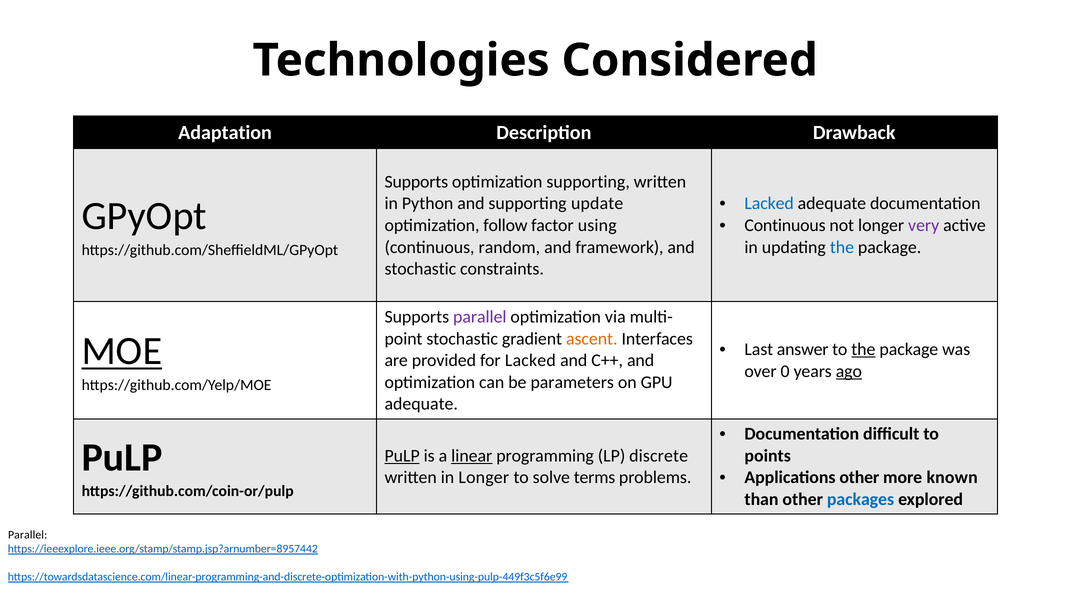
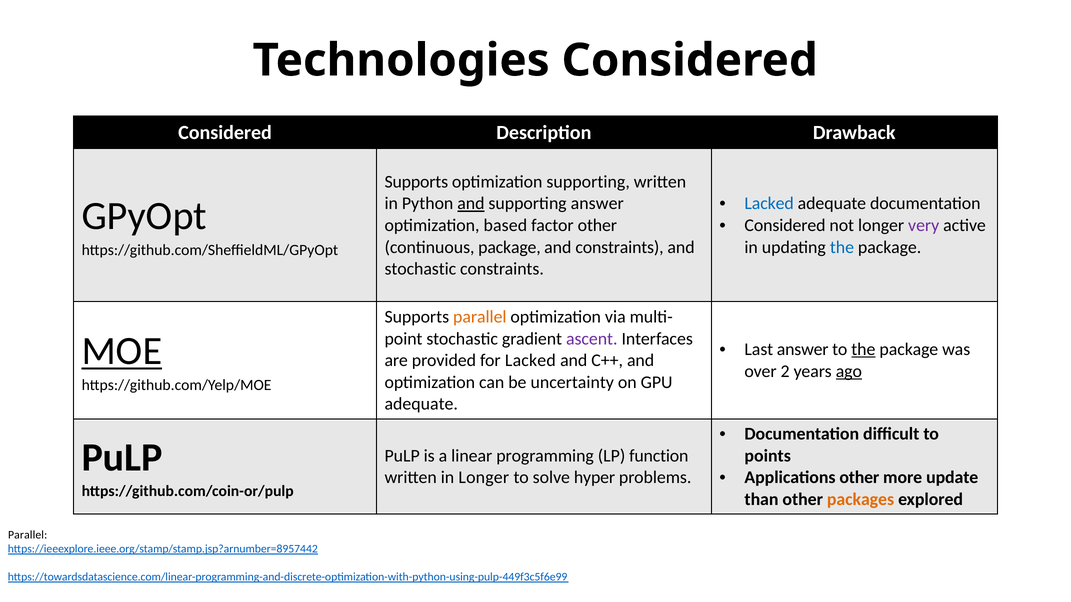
Adaptation at (225, 133): Adaptation -> Considered
and at (471, 204) underline: none -> present
supporting update: update -> answer
Continuous at (785, 226): Continuous -> Considered
follow: follow -> based
factor using: using -> other
continuous random: random -> package
and framework: framework -> constraints
parallel at (480, 317) colour: purple -> orange
ascent colour: orange -> purple
0: 0 -> 2
parameters: parameters -> uncertainty
PuLP at (402, 456) underline: present -> none
linear underline: present -> none
discrete: discrete -> function
known: known -> update
terms: terms -> hyper
packages colour: blue -> orange
